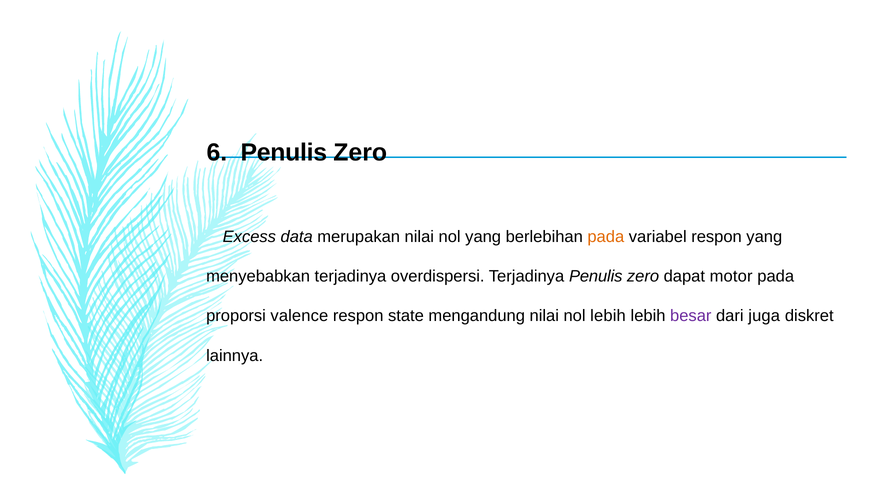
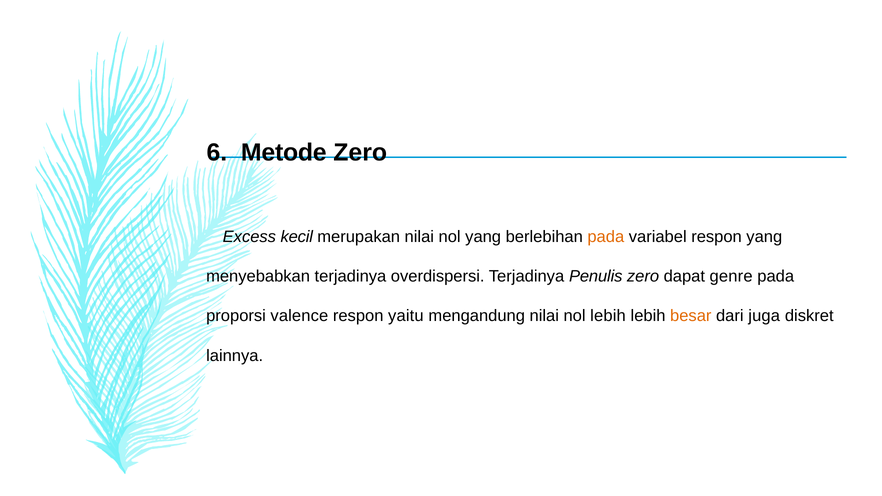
6 Penulis: Penulis -> Metode
data: data -> kecil
motor: motor -> genre
state: state -> yaitu
besar colour: purple -> orange
